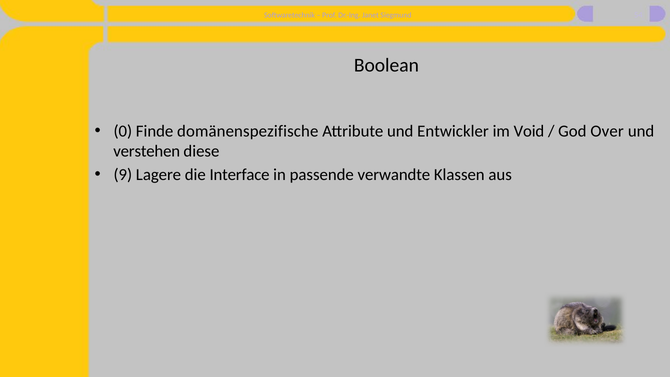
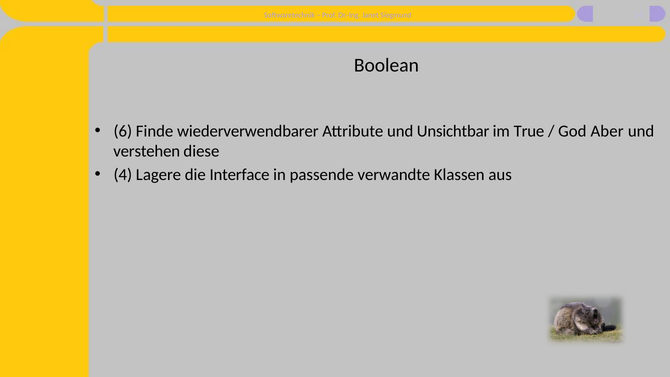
0: 0 -> 6
domänenspezifische: domänenspezifische -> wiederverwendbarer
Entwickler: Entwickler -> Unsichtbar
Void: Void -> True
Over: Over -> Aber
9: 9 -> 4
